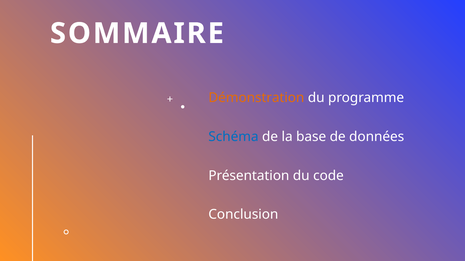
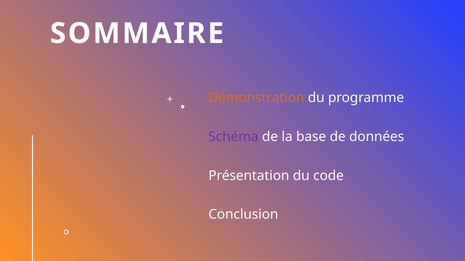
Schéma colour: blue -> purple
